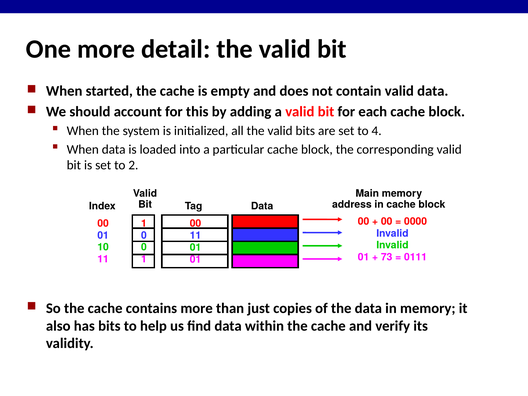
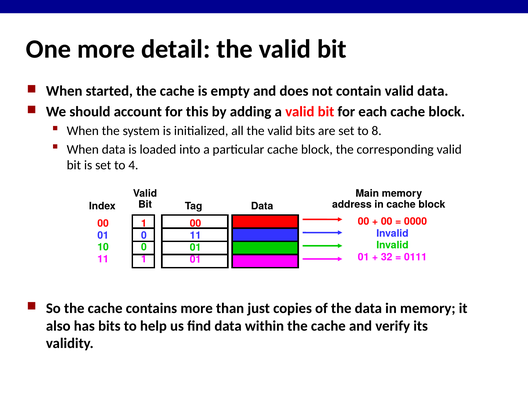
4: 4 -> 8
2: 2 -> 4
73: 73 -> 32
